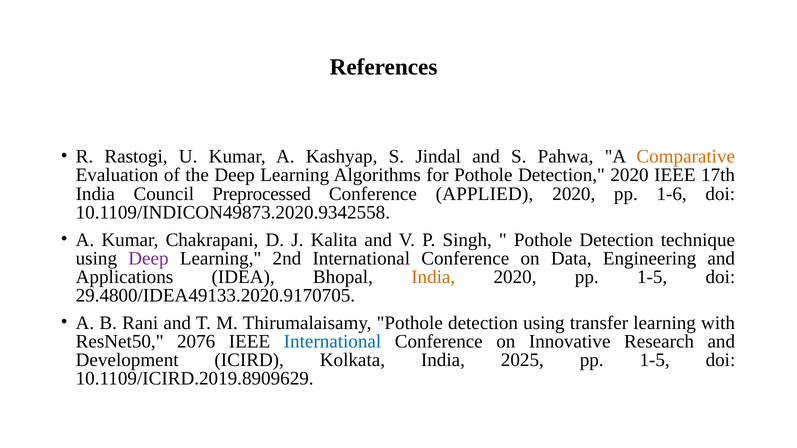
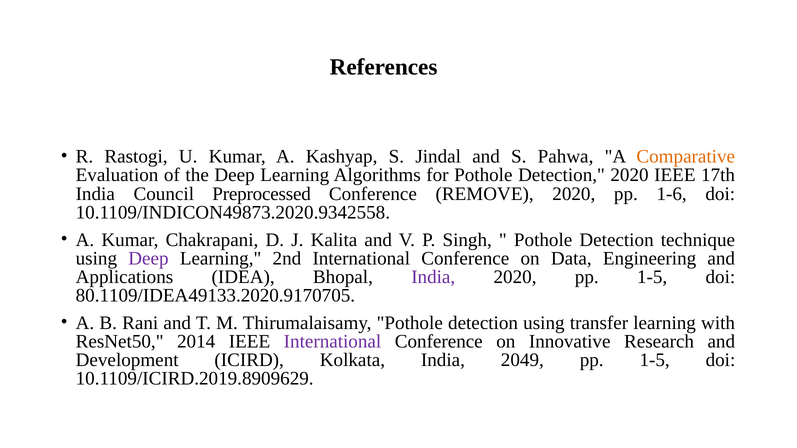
APPLIED: APPLIED -> REMOVE
India at (433, 277) colour: orange -> purple
29.4800/IDEA49133.2020.9170705: 29.4800/IDEA49133.2020.9170705 -> 80.1109/IDEA49133.2020.9170705
2076: 2076 -> 2014
International at (332, 342) colour: blue -> purple
2025: 2025 -> 2049
